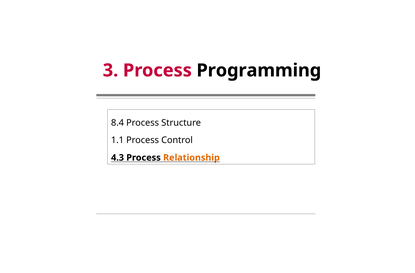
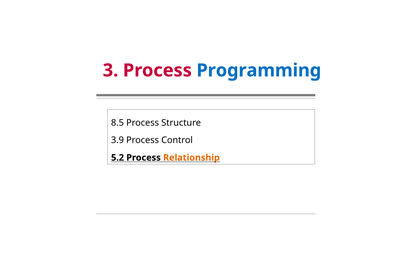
Programming colour: black -> blue
8.4: 8.4 -> 8.5
1.1: 1.1 -> 3.9
4.3: 4.3 -> 5.2
